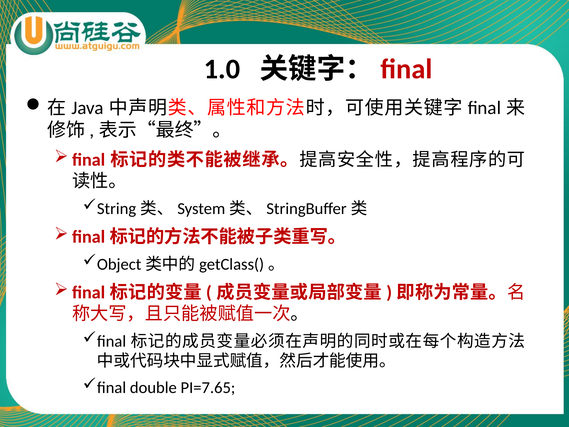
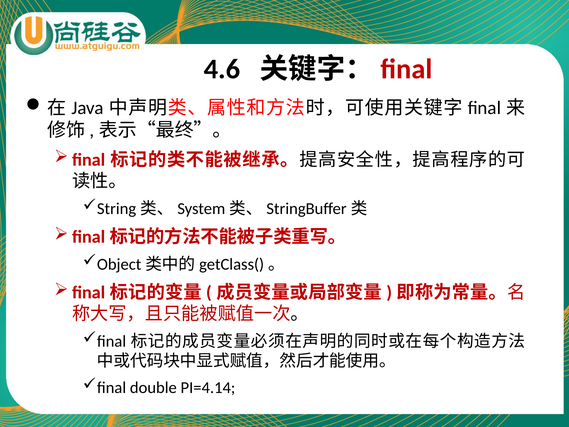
1.0: 1.0 -> 4.6
PI=7.65: PI=7.65 -> PI=4.14
